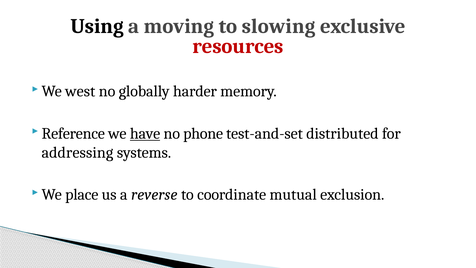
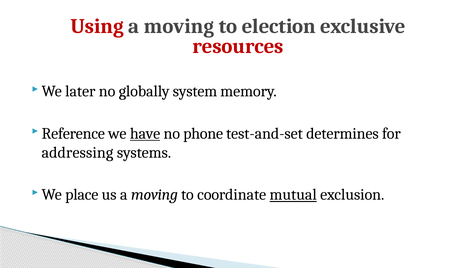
Using colour: black -> red
slowing: slowing -> election
west: west -> later
harder: harder -> system
distributed: distributed -> determines
us a reverse: reverse -> moving
mutual underline: none -> present
